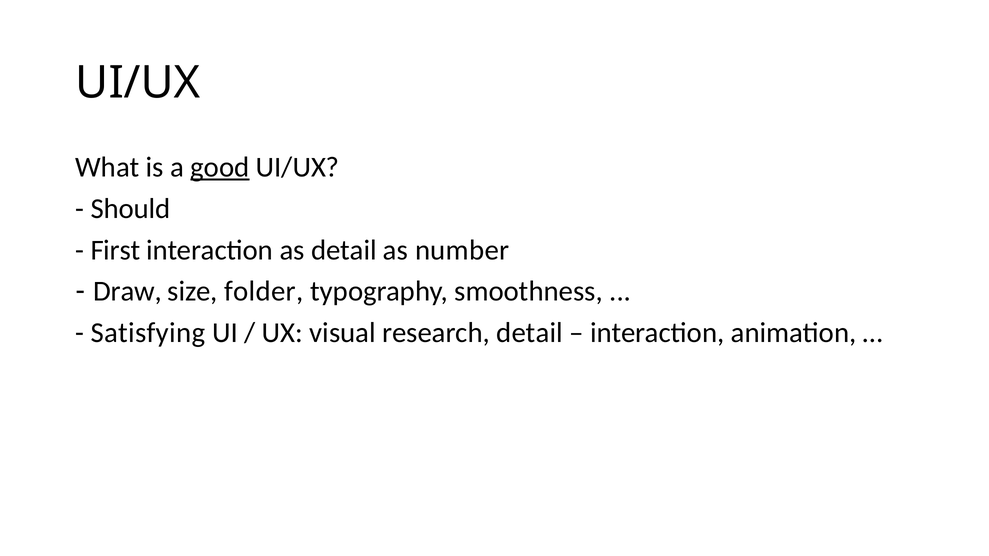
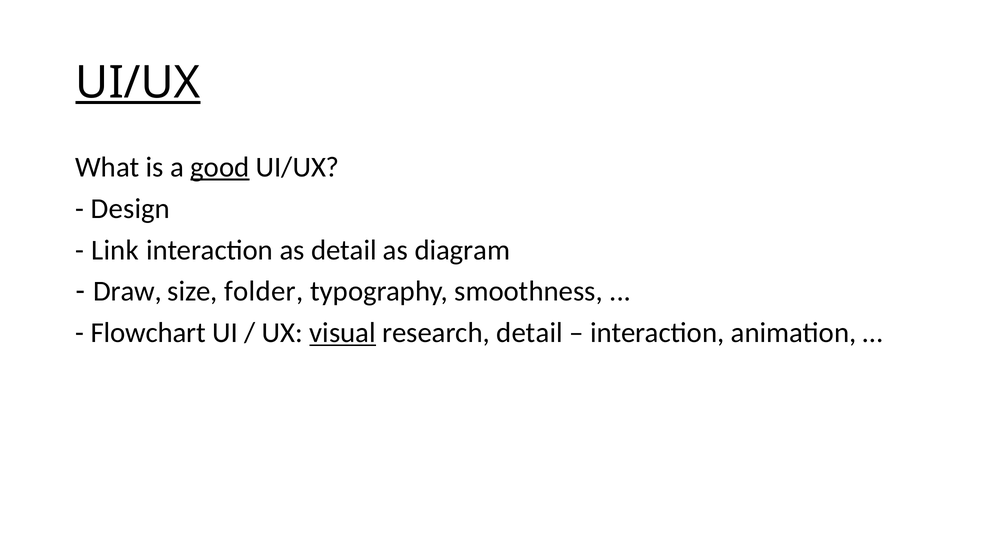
UI/UX at (138, 83) underline: none -> present
Should: Should -> Design
First: First -> Link
number: number -> diagram
Satisfying: Satisfying -> Flowchart
visual underline: none -> present
